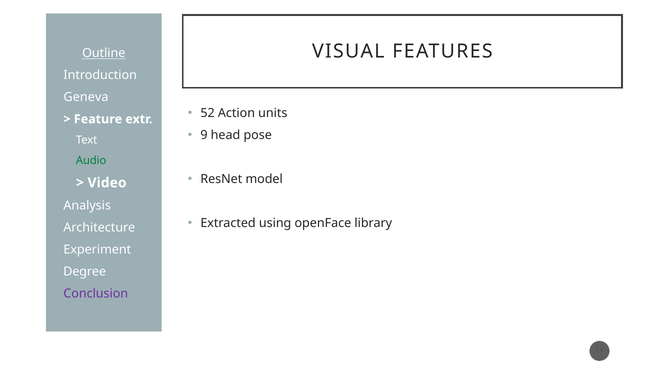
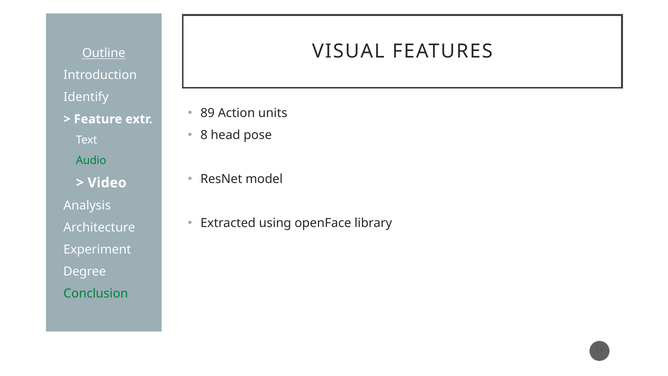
Geneva: Geneva -> Identify
52: 52 -> 89
9: 9 -> 8
Conclusion colour: purple -> green
